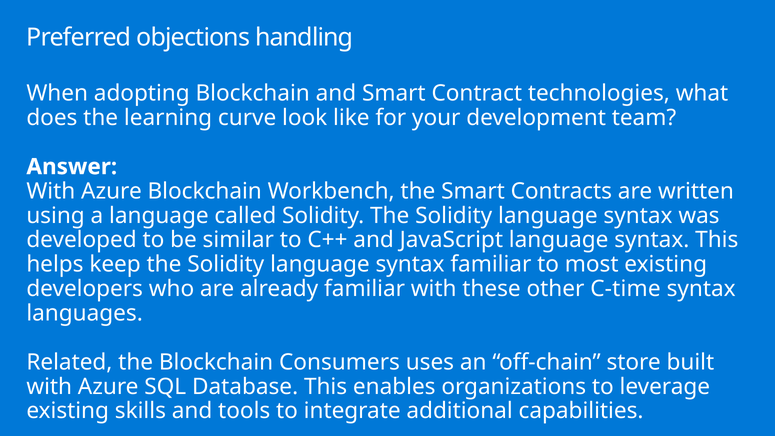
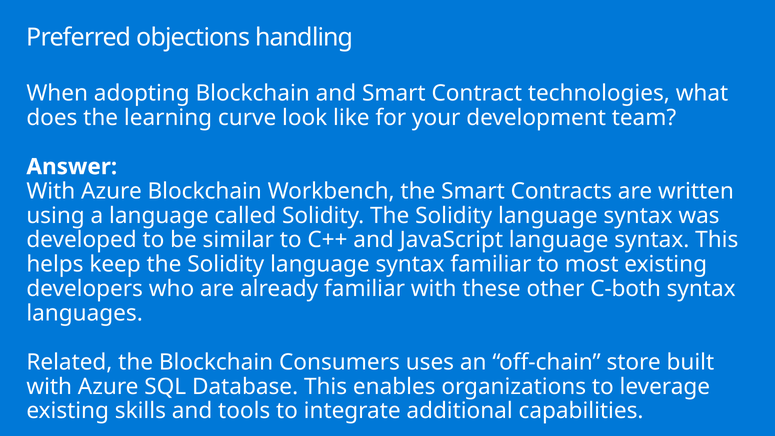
C-time: C-time -> C-both
